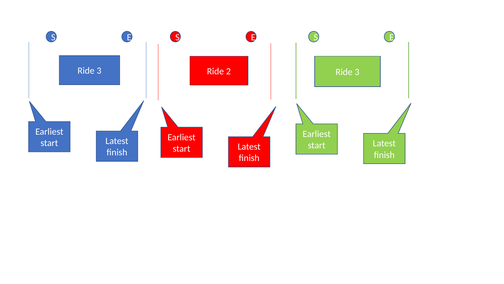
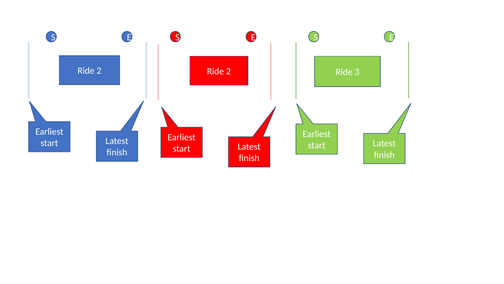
3 at (99, 71): 3 -> 2
